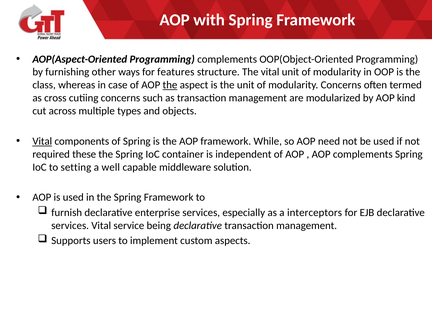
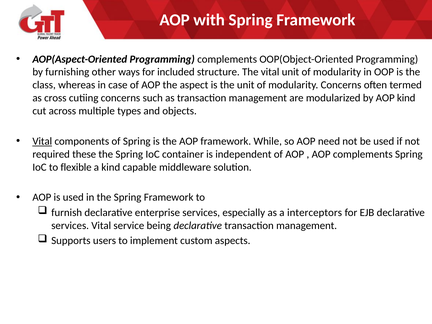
features: features -> included
the at (170, 85) underline: present -> none
setting: setting -> flexible
a well: well -> kind
